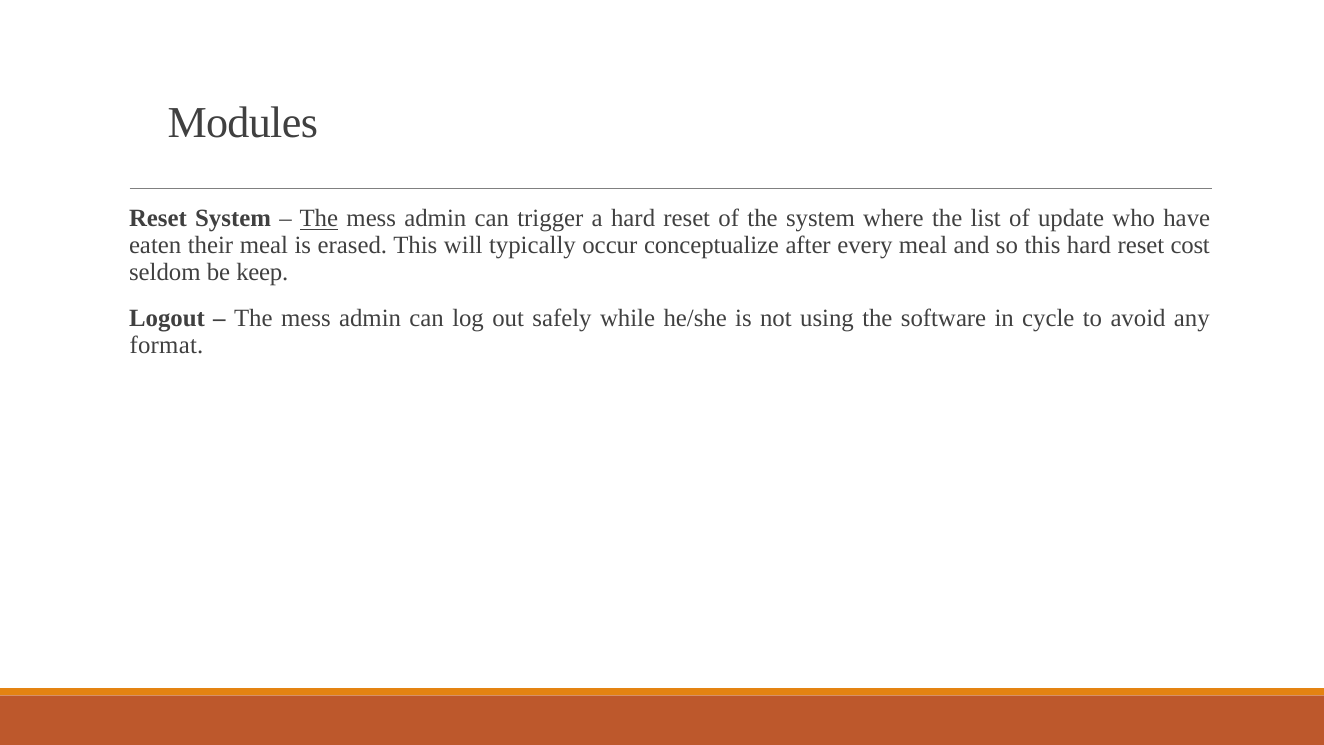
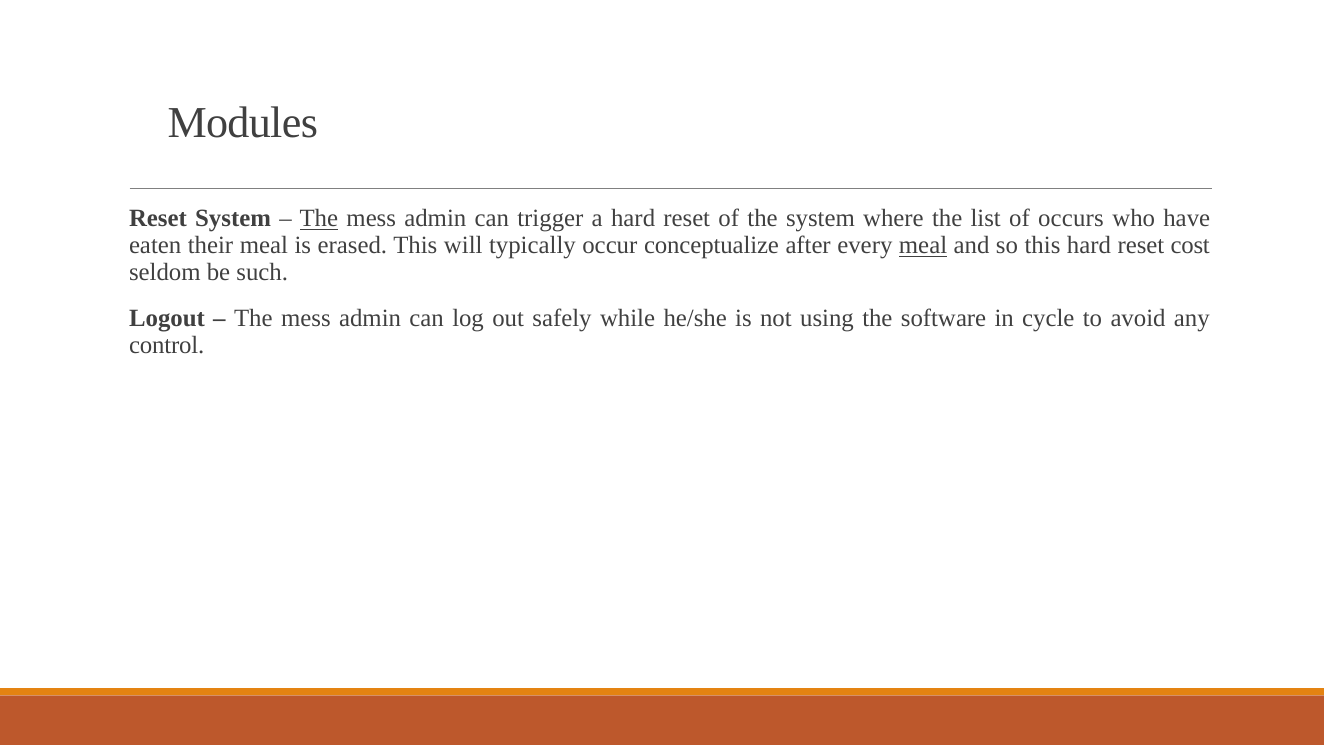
update: update -> occurs
meal at (923, 245) underline: none -> present
keep: keep -> such
format: format -> control
